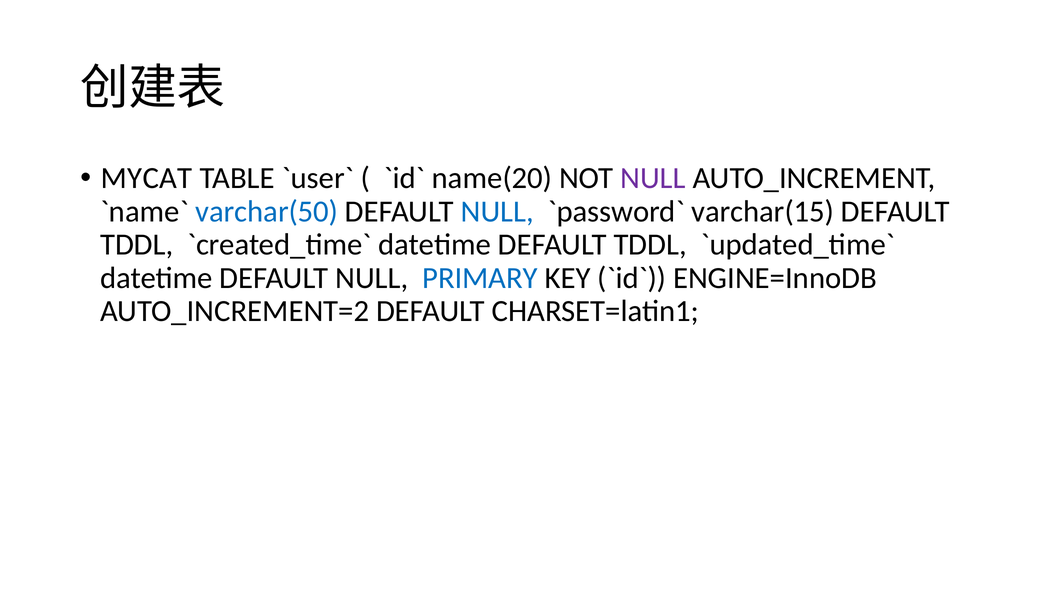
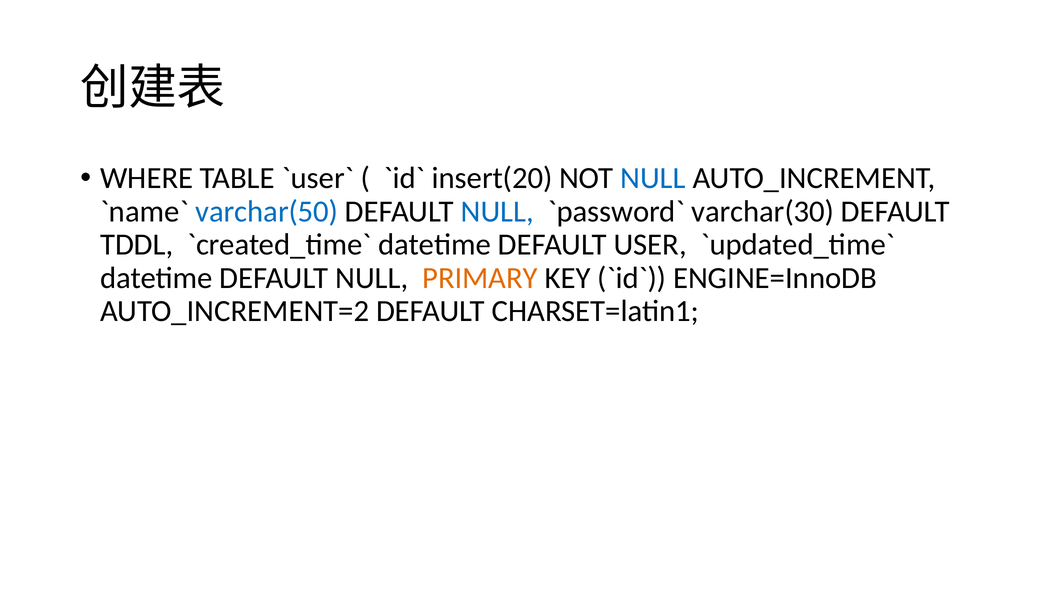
MYCAT: MYCAT -> WHERE
name(20: name(20 -> insert(20
NULL at (653, 178) colour: purple -> blue
varchar(15: varchar(15 -> varchar(30
datetime DEFAULT TDDL: TDDL -> USER
PRIMARY colour: blue -> orange
